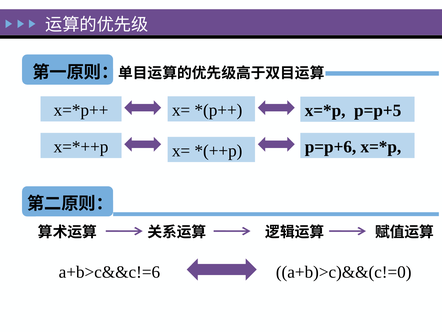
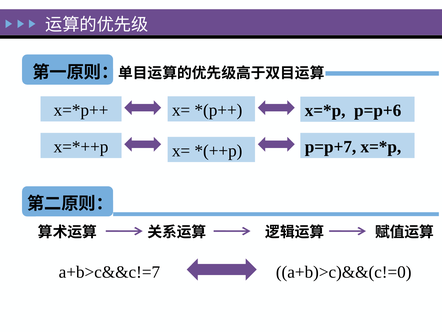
p=p+5: p=p+5 -> p=p+6
p=p+6: p=p+6 -> p=p+7
a+b>c&&c!=6: a+b>c&&c!=6 -> a+b>c&&c!=7
